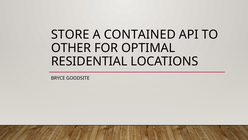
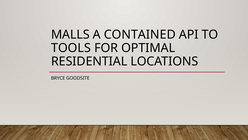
STORE: STORE -> MALLS
OTHER: OTHER -> TOOLS
